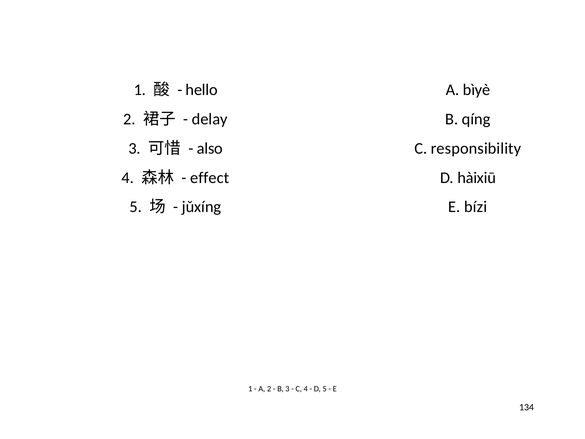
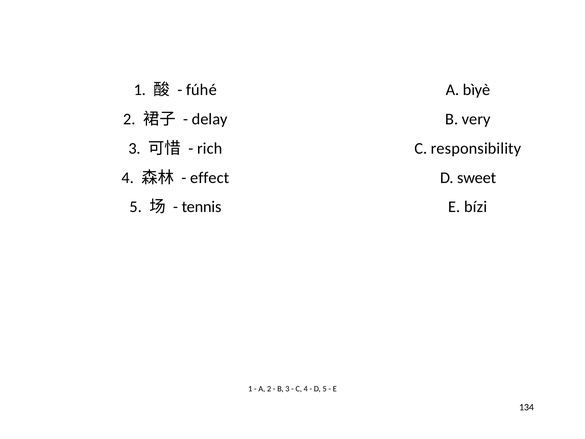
hello: hello -> fúhé
qíng: qíng -> very
also: also -> rich
hàixiū: hàixiū -> sweet
jǔxíng: jǔxíng -> tennis
